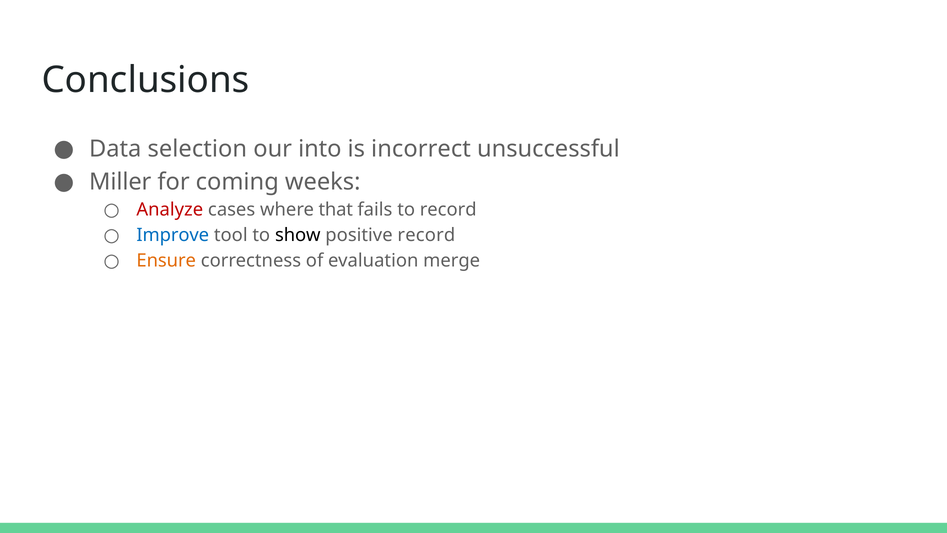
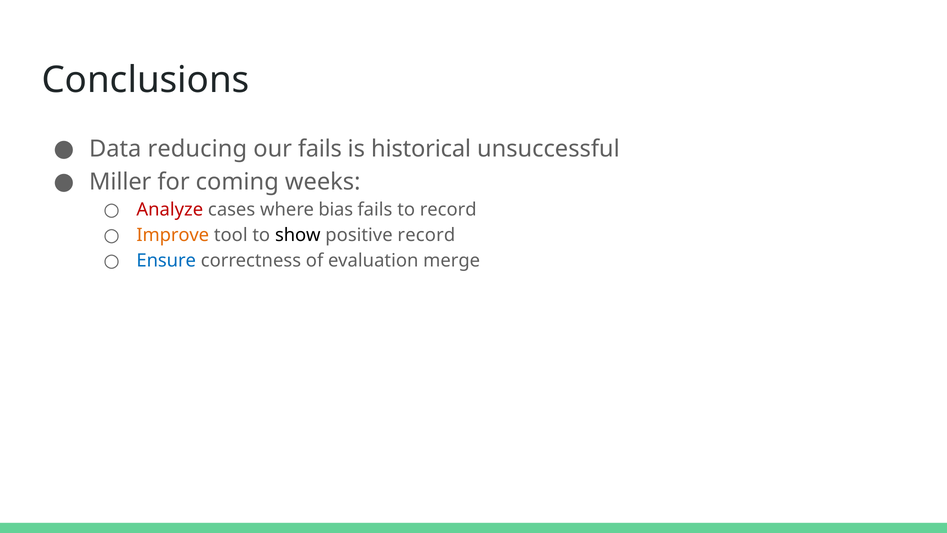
selection: selection -> reducing
our into: into -> fails
incorrect: incorrect -> historical
that: that -> bias
Improve colour: blue -> orange
Ensure colour: orange -> blue
